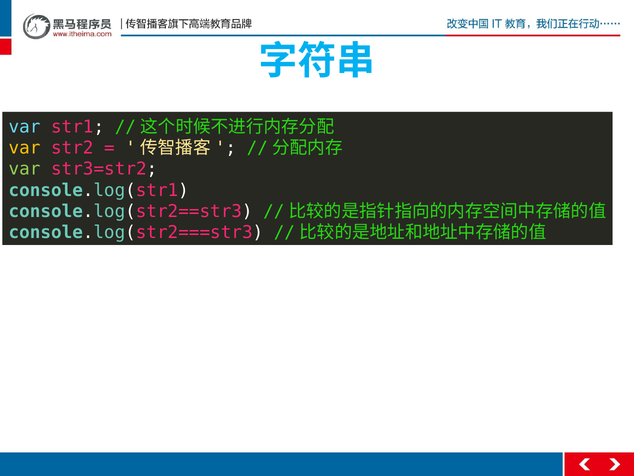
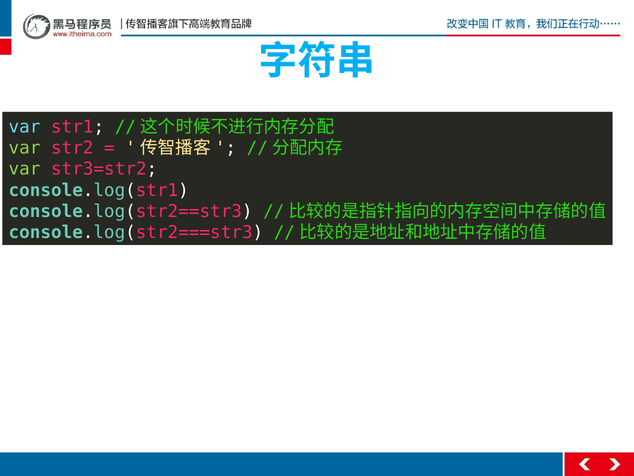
var at (24, 148) colour: yellow -> light green
